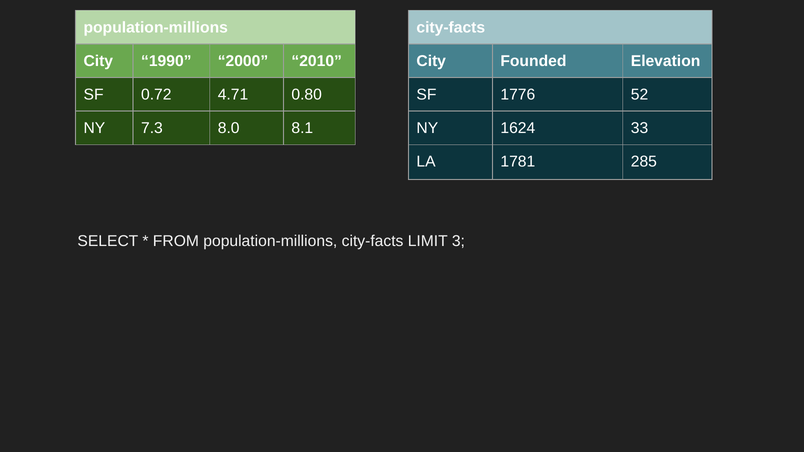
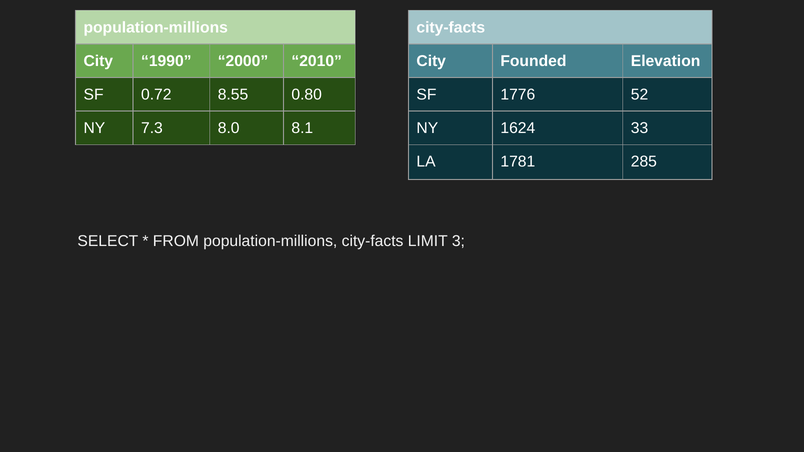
4.71: 4.71 -> 8.55
